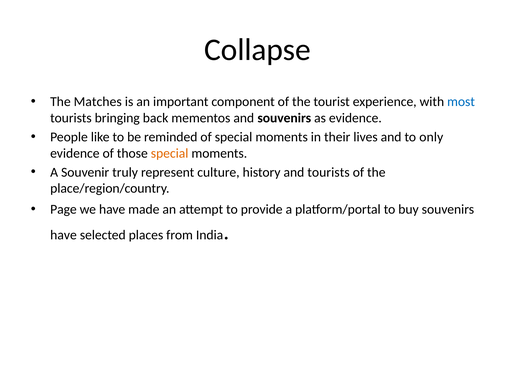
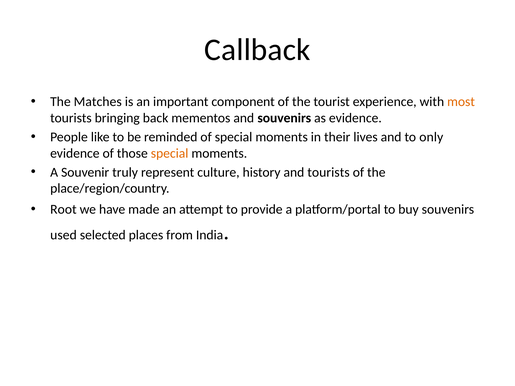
Collapse: Collapse -> Callback
most colour: blue -> orange
Page: Page -> Root
have at (64, 235): have -> used
